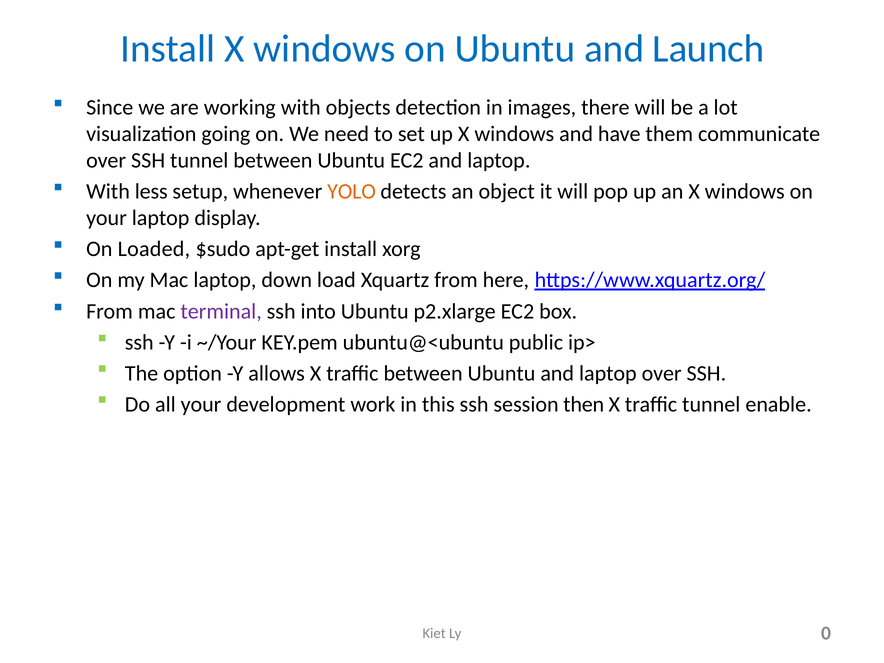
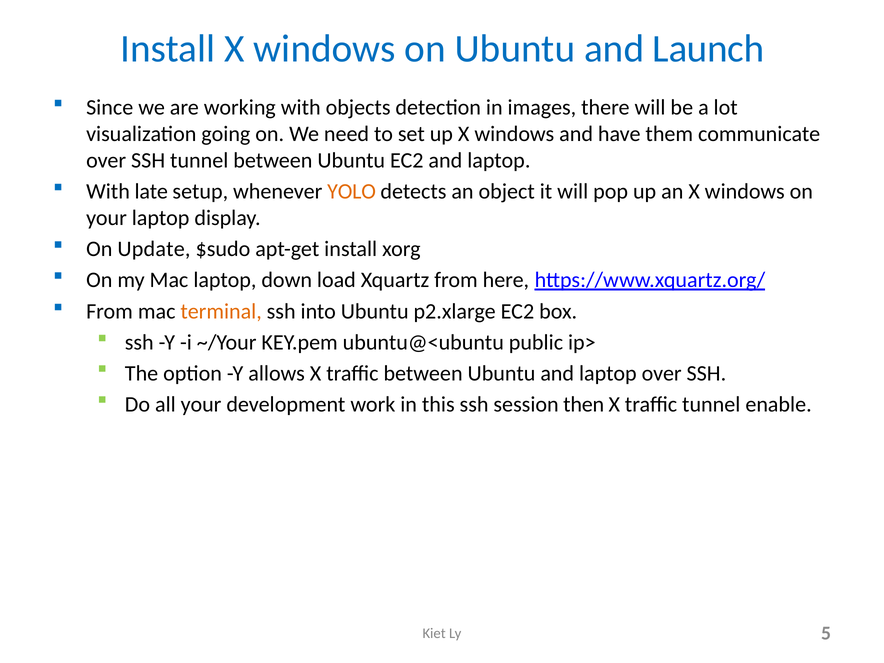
less: less -> late
Loaded: Loaded -> Update
terminal colour: purple -> orange
0: 0 -> 5
